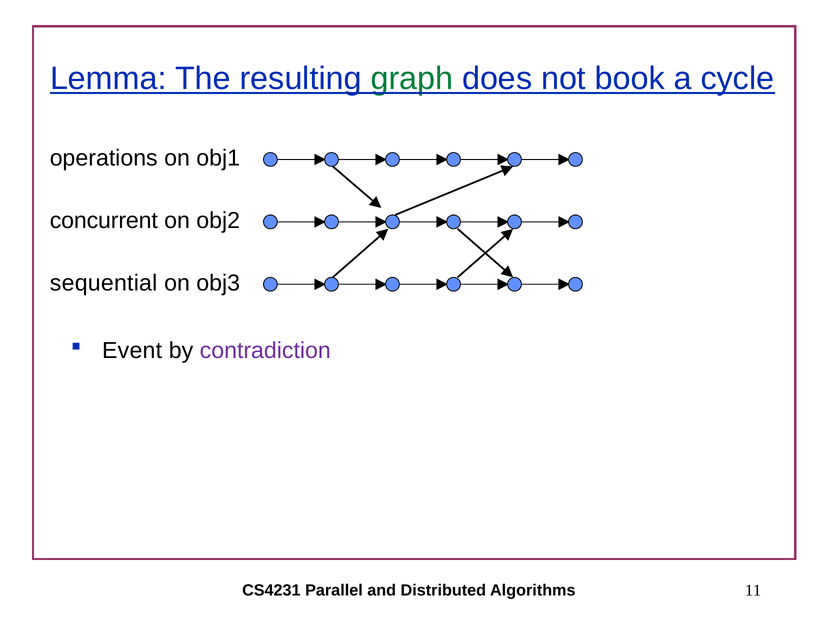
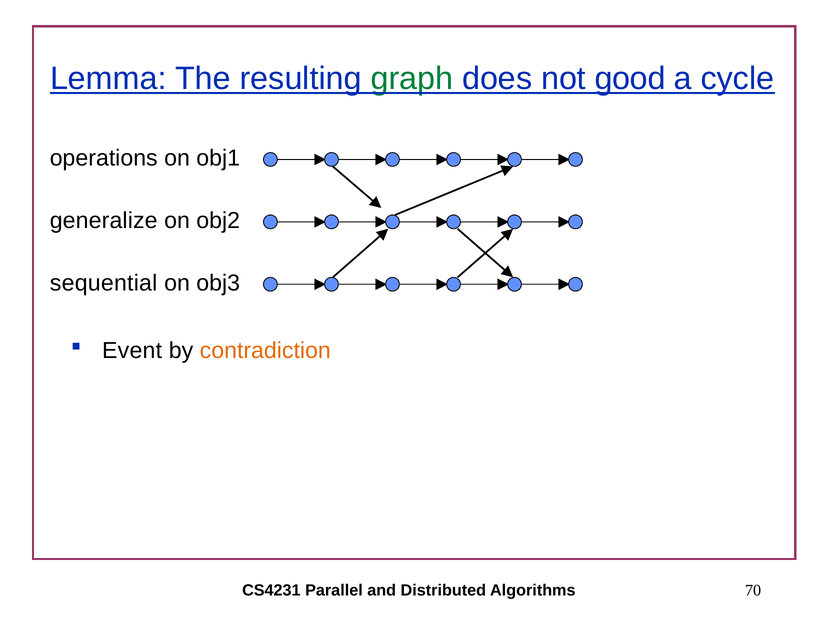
book: book -> good
concurrent: concurrent -> generalize
contradiction colour: purple -> orange
11: 11 -> 70
